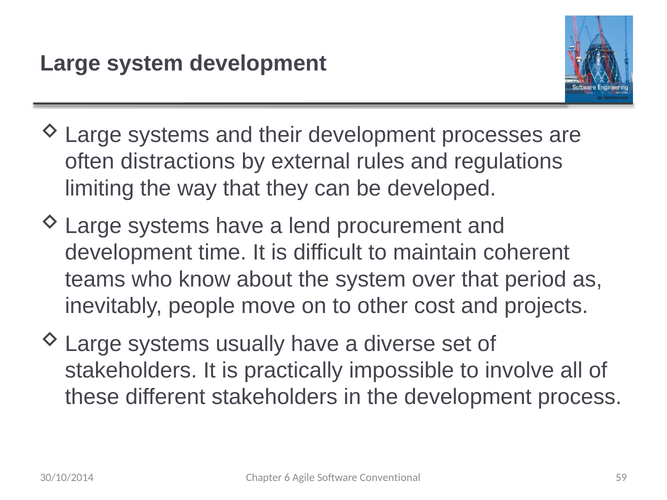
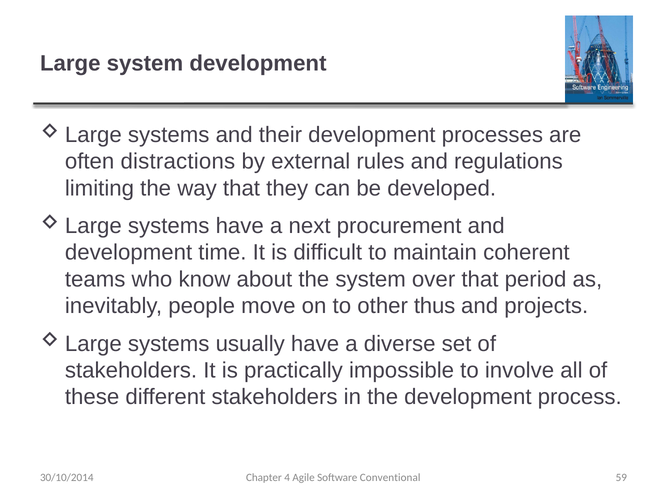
lend: lend -> next
cost: cost -> thus
6: 6 -> 4
